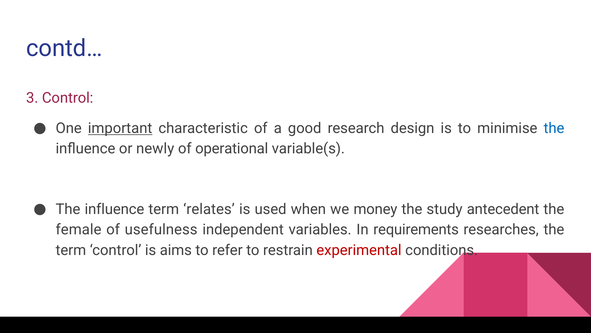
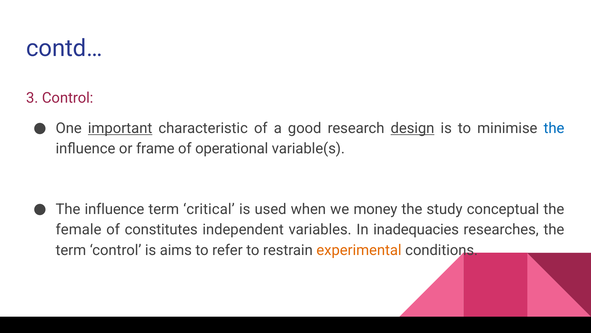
design underline: none -> present
newly: newly -> frame
relates: relates -> critical
antecedent: antecedent -> conceptual
usefulness: usefulness -> constitutes
requirements: requirements -> inadequacies
experimental colour: red -> orange
